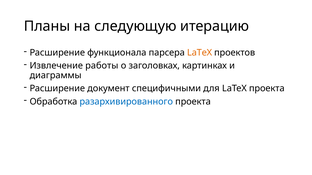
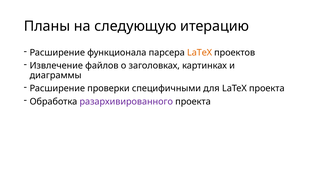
работы: работы -> файлов
документ: документ -> проверки
разархивированного colour: blue -> purple
